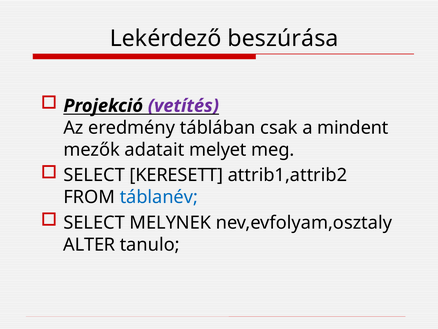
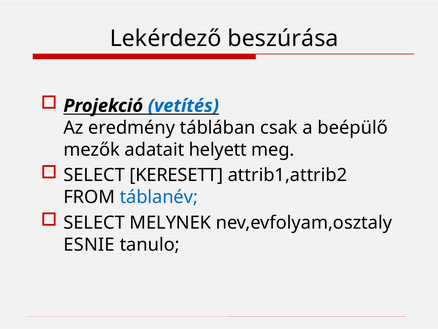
vetítés colour: purple -> blue
mindent: mindent -> beépülő
melyet: melyet -> helyett
ALTER: ALTER -> ESNIE
